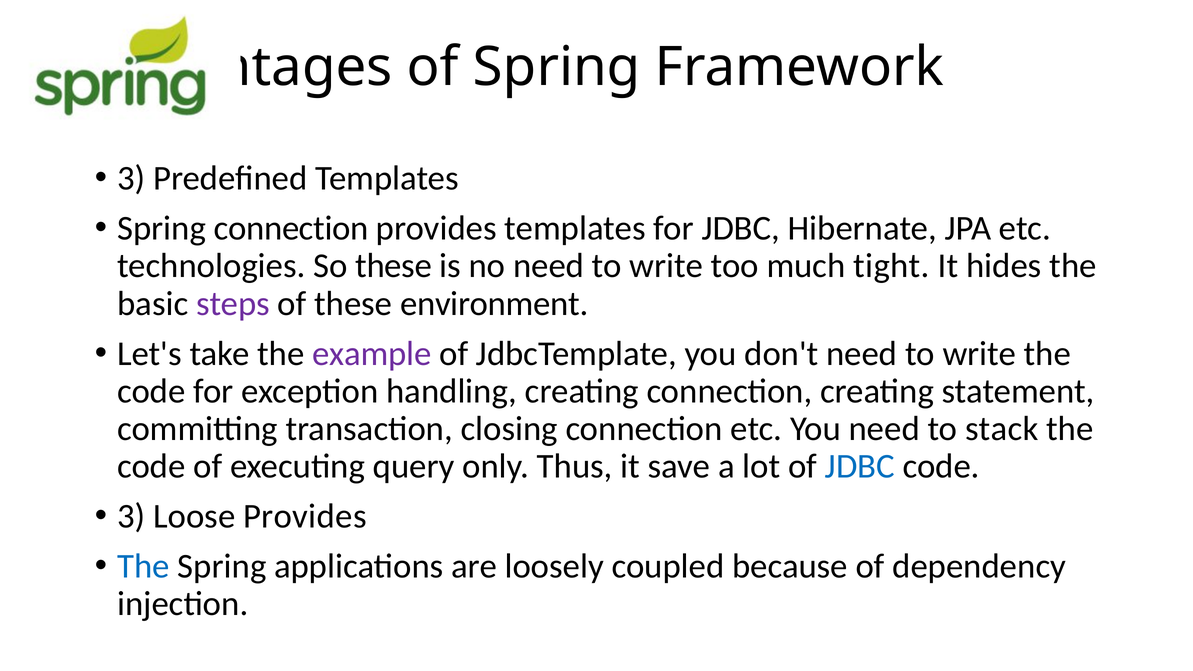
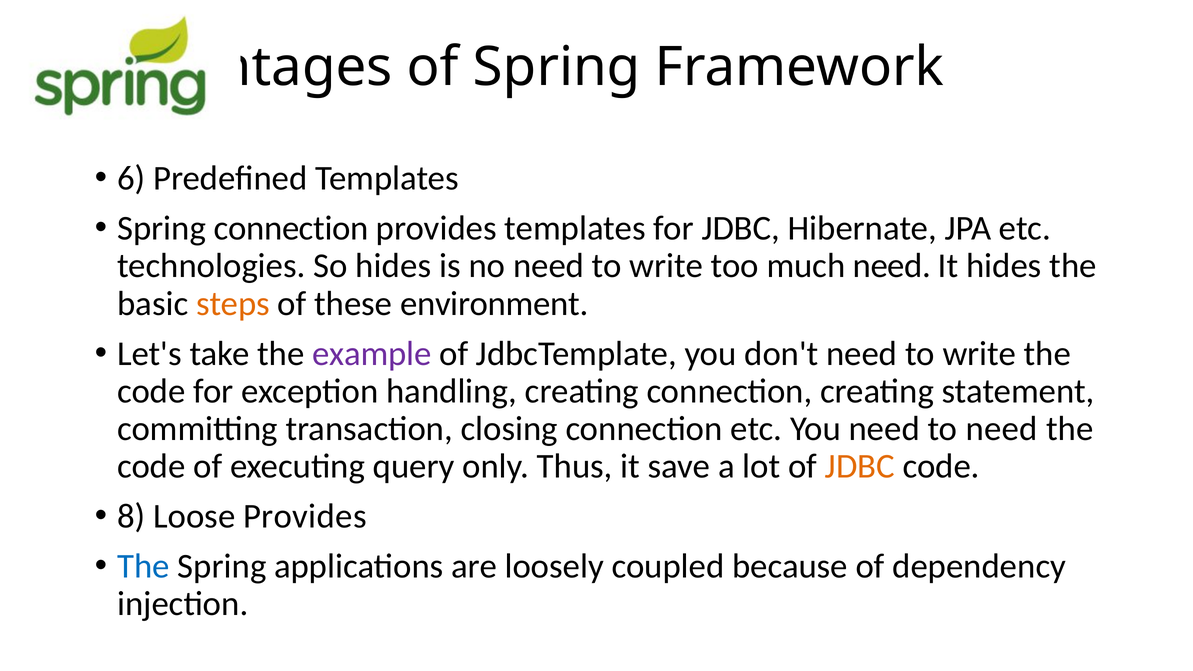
3 at (131, 178): 3 -> 6
So these: these -> hides
much tight: tight -> need
steps colour: purple -> orange
to stack: stack -> need
JDBC at (860, 466) colour: blue -> orange
3 at (131, 516): 3 -> 8
